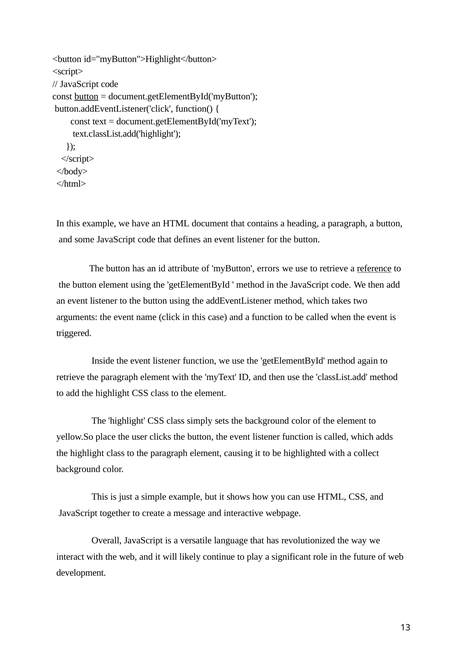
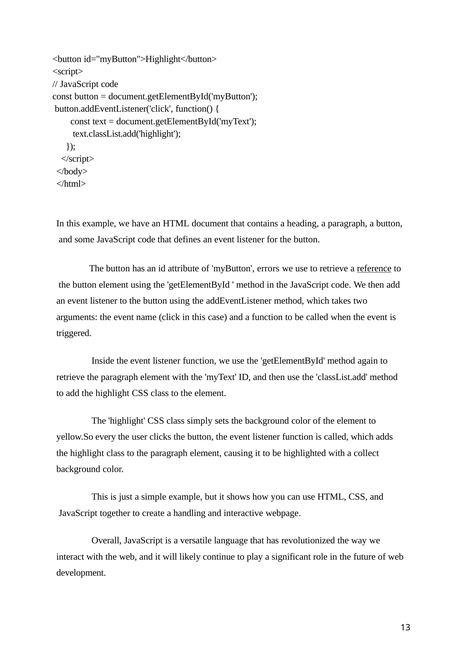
button at (86, 96) underline: present -> none
place: place -> every
message: message -> handling
